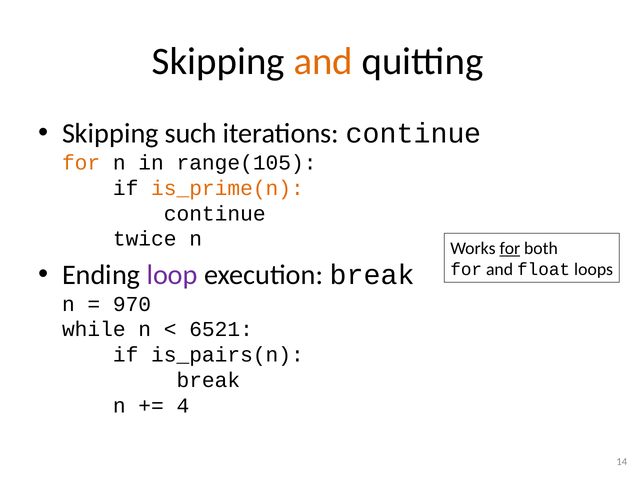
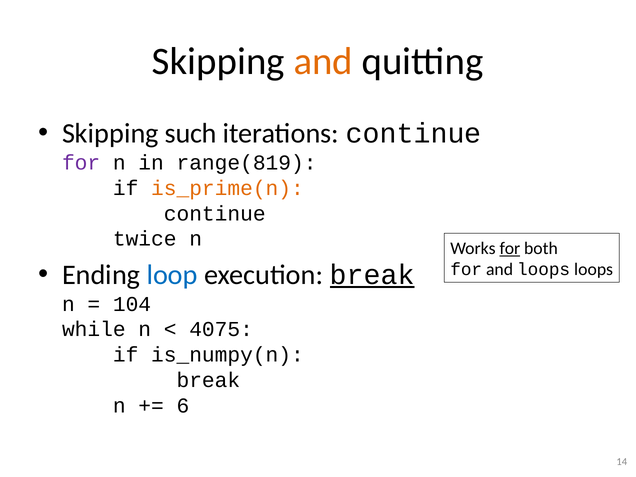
for at (81, 163) colour: orange -> purple
range(105: range(105 -> range(819
loop colour: purple -> blue
break at (372, 275) underline: none -> present
and float: float -> loops
970: 970 -> 104
6521: 6521 -> 4075
is_pairs(n: is_pairs(n -> is_numpy(n
4: 4 -> 6
